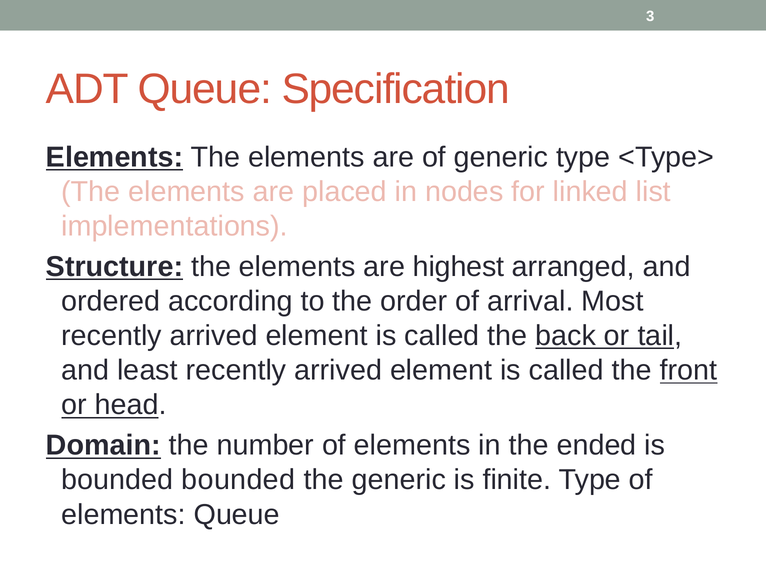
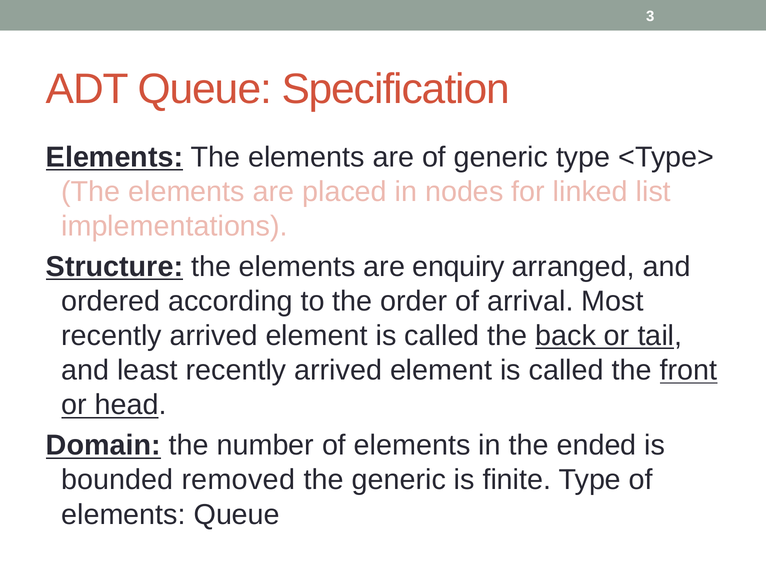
highest: highest -> enquiry
bounded bounded: bounded -> removed
